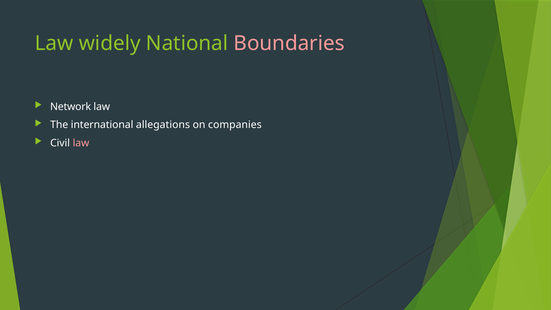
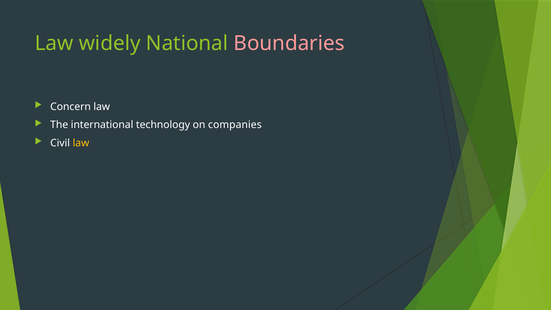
Network: Network -> Concern
allegations: allegations -> technology
law at (81, 143) colour: pink -> yellow
